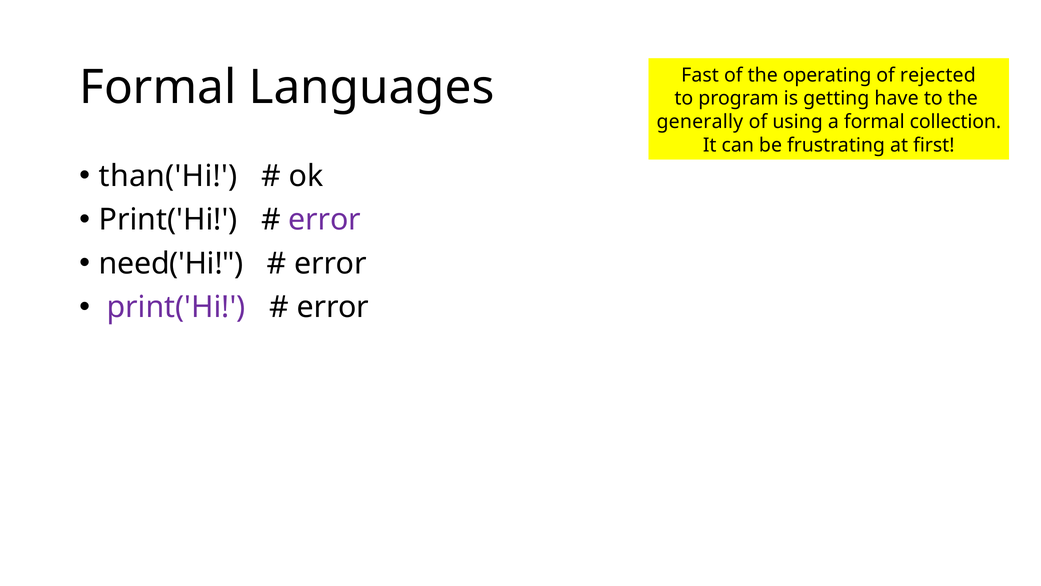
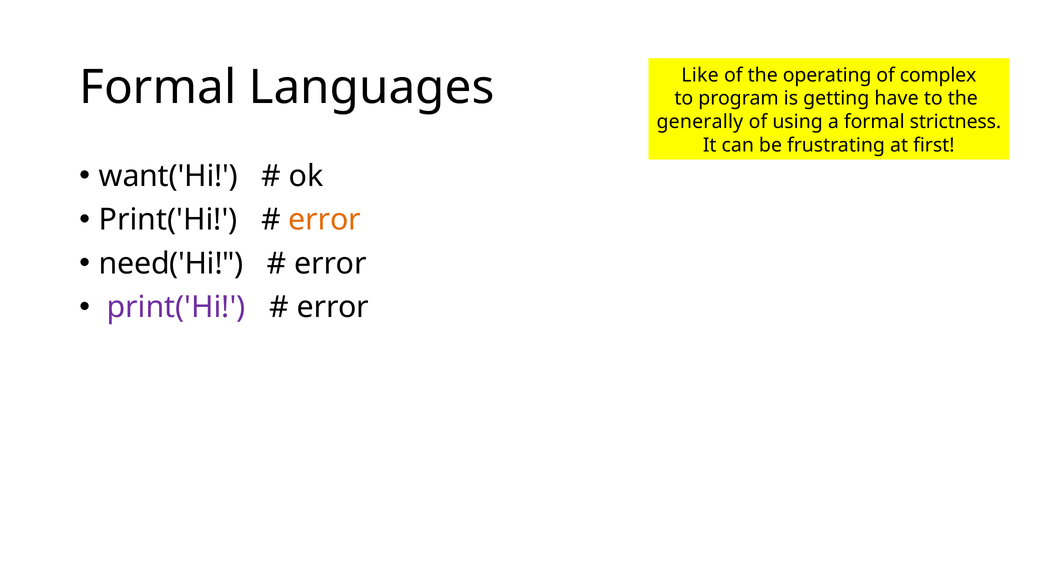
Fast: Fast -> Like
rejected: rejected -> complex
collection: collection -> strictness
than('Hi: than('Hi -> want('Hi
error at (325, 220) colour: purple -> orange
